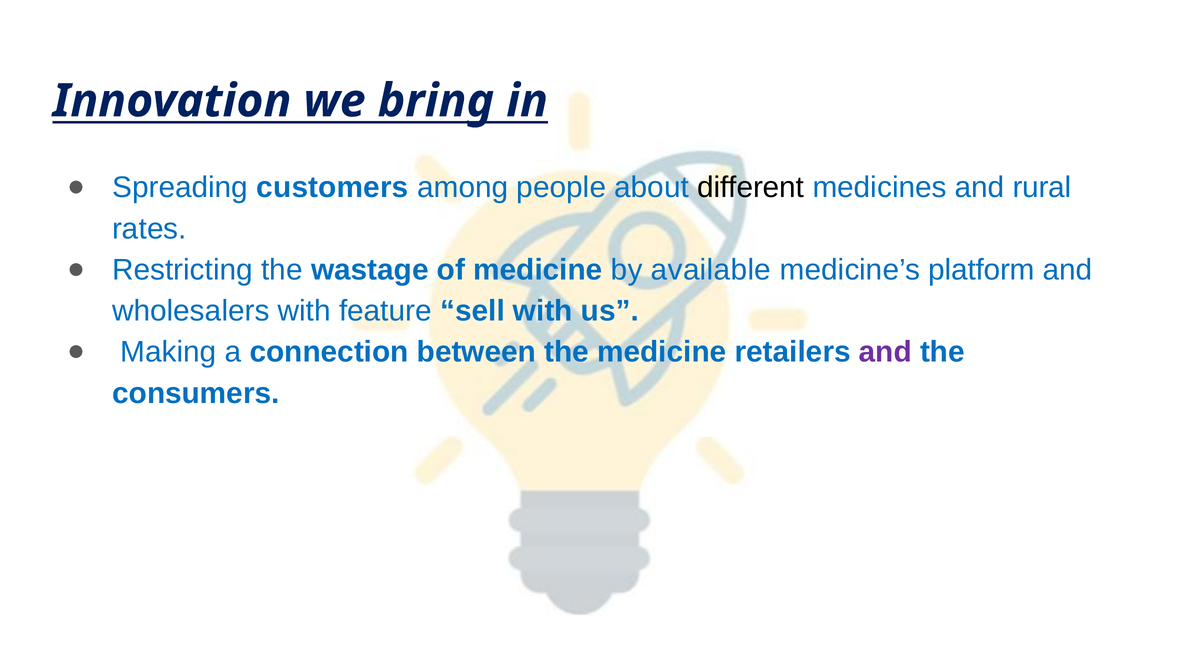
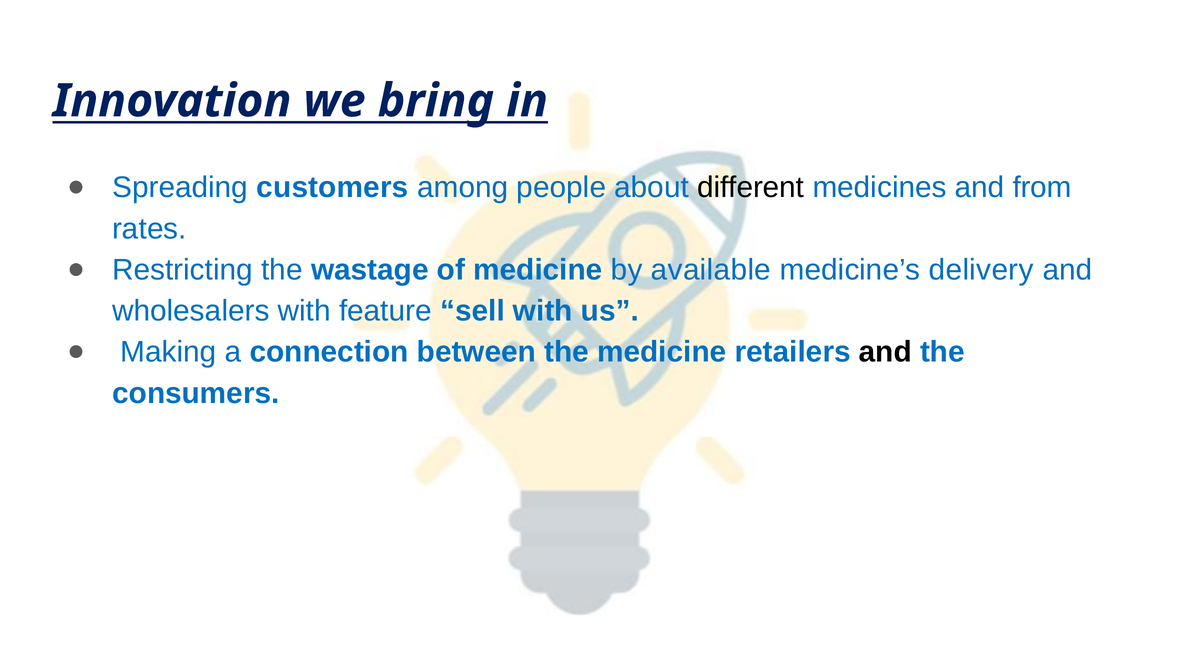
rural: rural -> from
platform: platform -> delivery
and at (885, 352) colour: purple -> black
